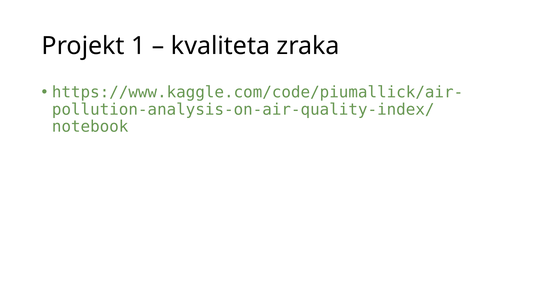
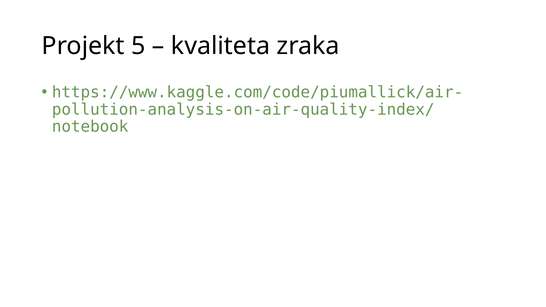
1: 1 -> 5
